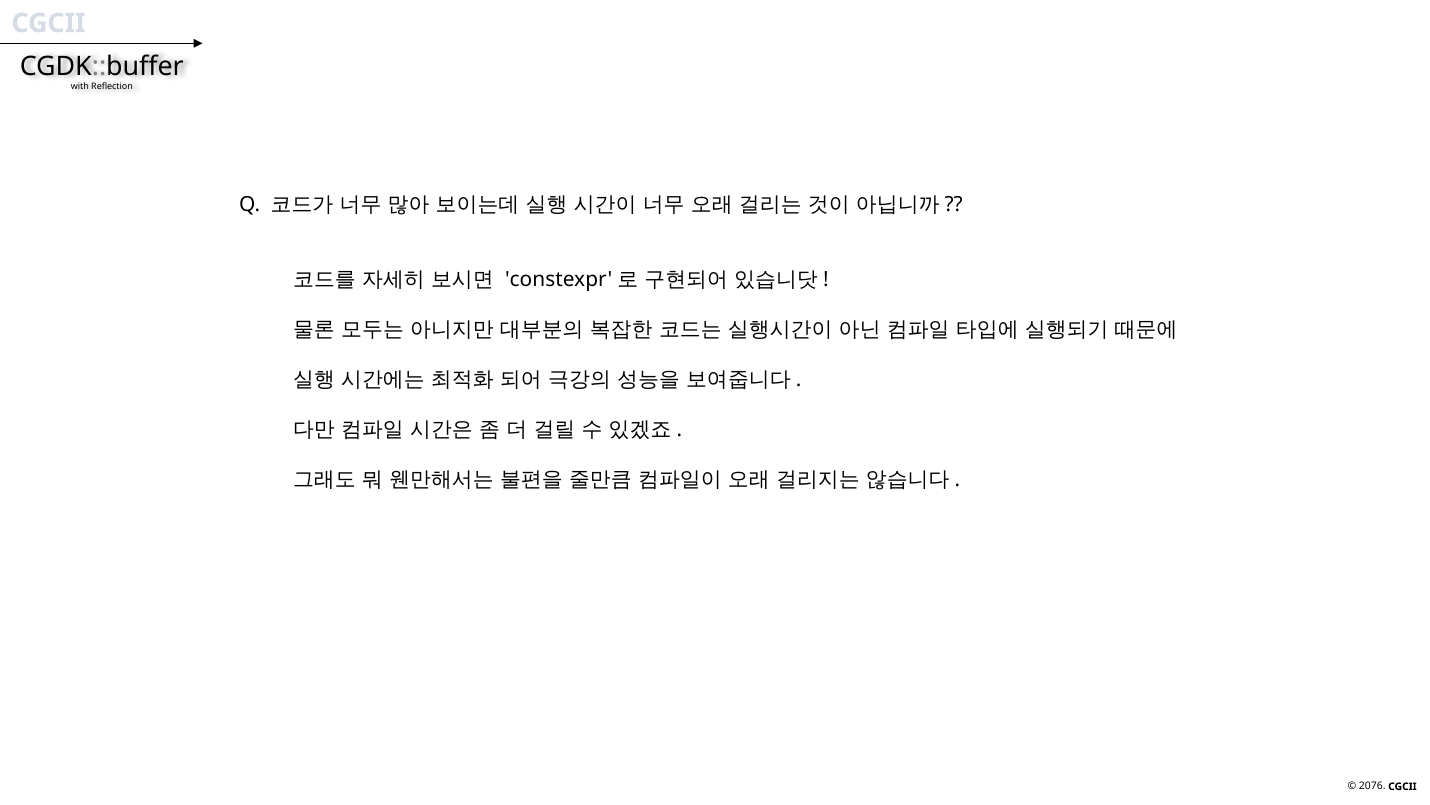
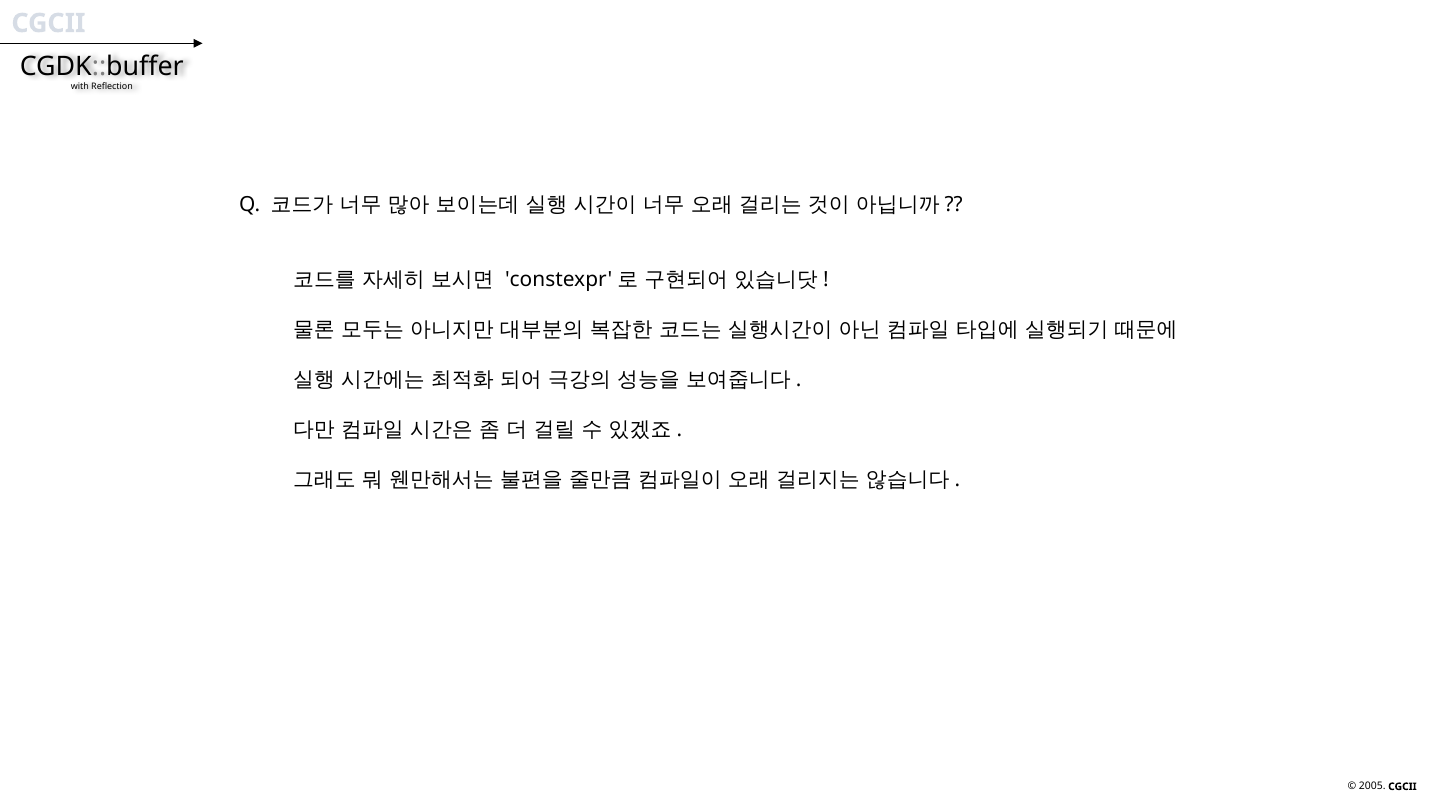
2076: 2076 -> 2005
